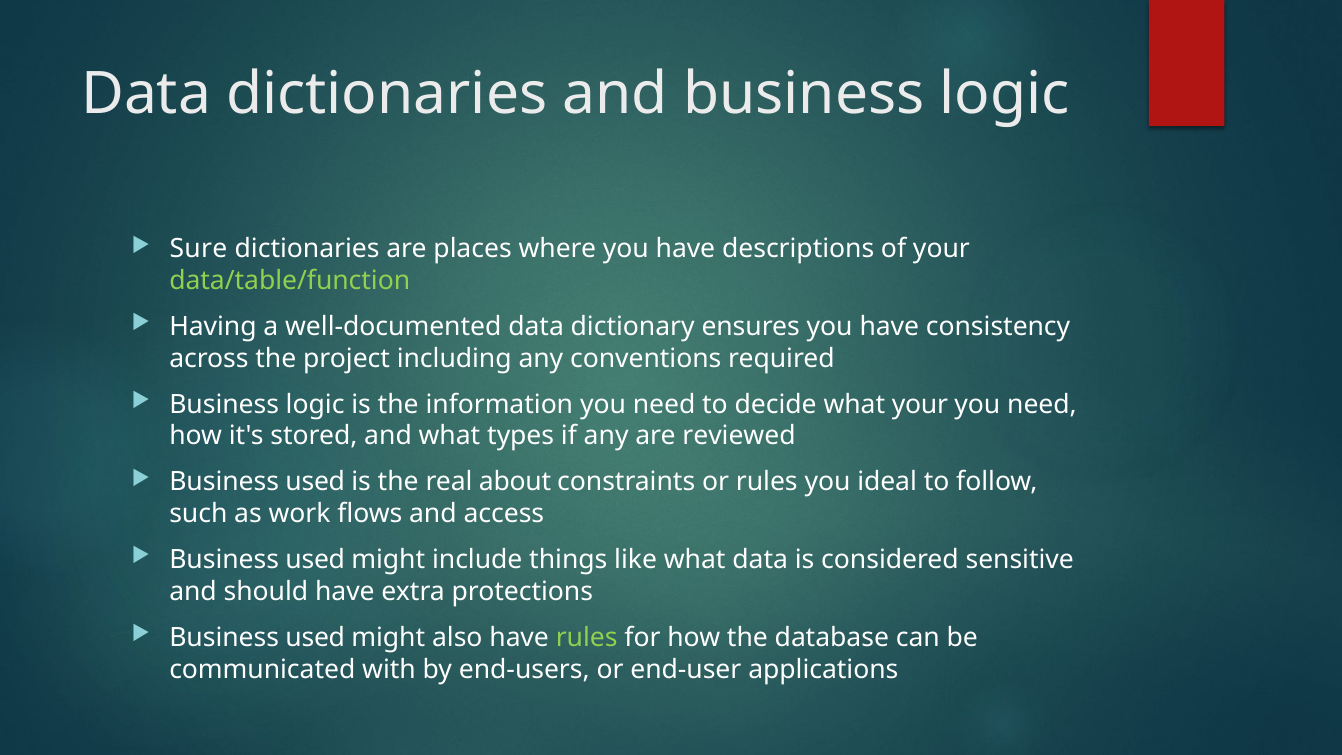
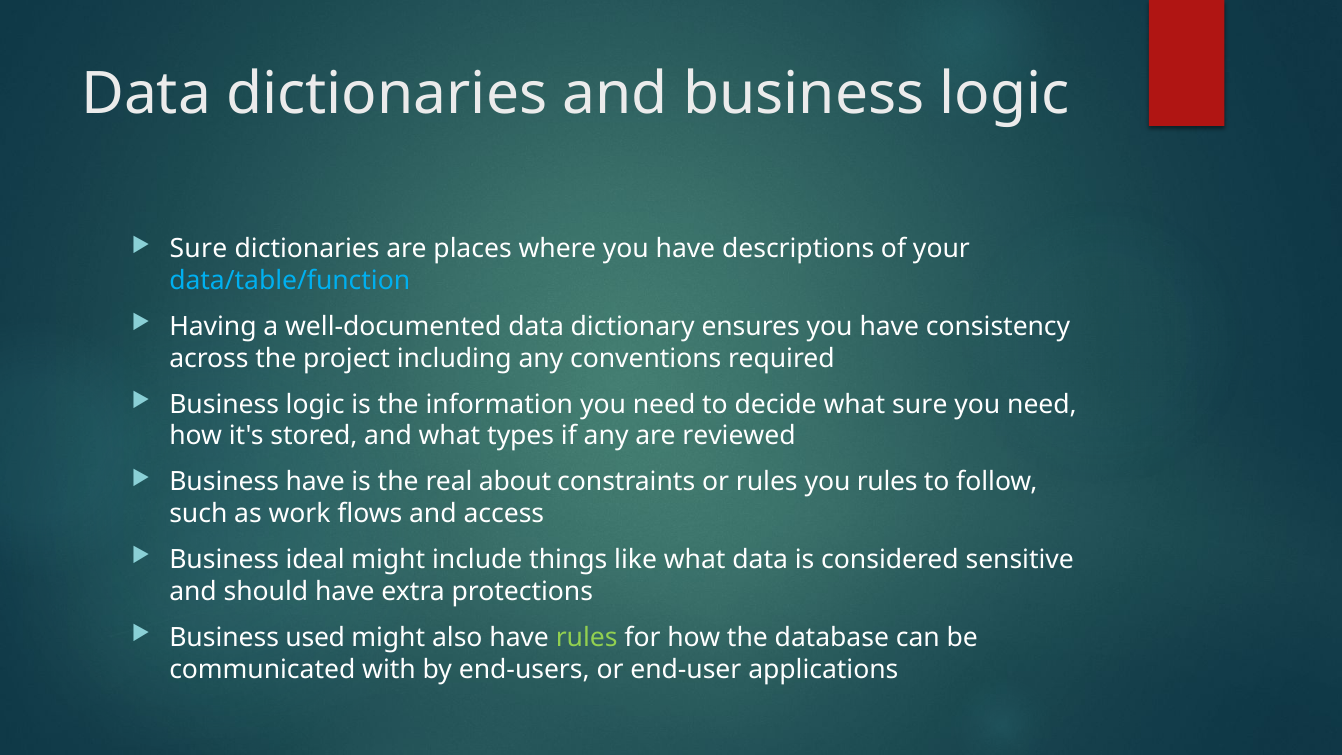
data/table/function colour: light green -> light blue
what your: your -> sure
used at (315, 482): used -> have
you ideal: ideal -> rules
used at (315, 560): used -> ideal
